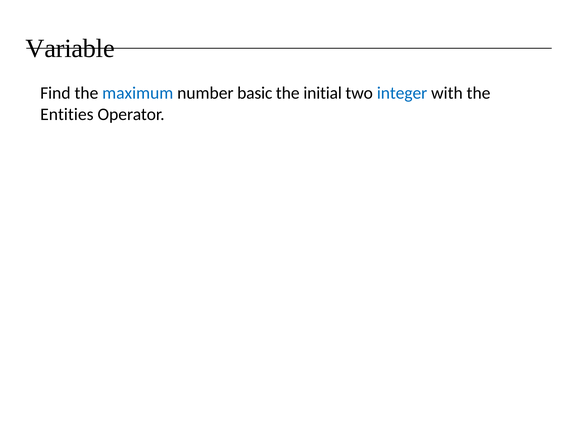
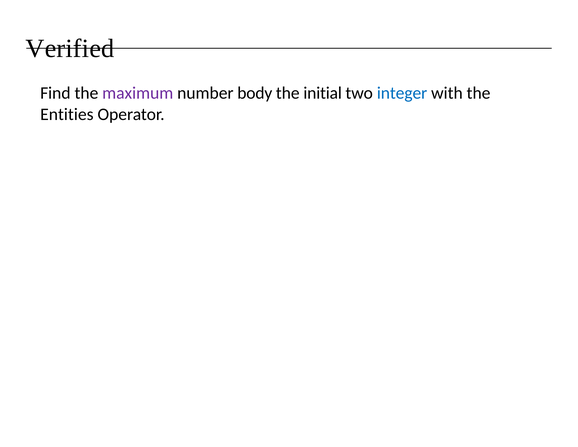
Variable: Variable -> Verified
maximum colour: blue -> purple
basic: basic -> body
